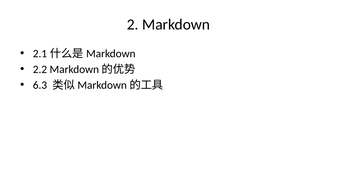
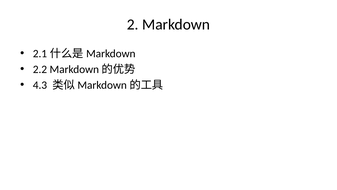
6.3: 6.3 -> 4.3
